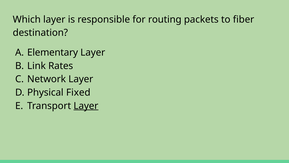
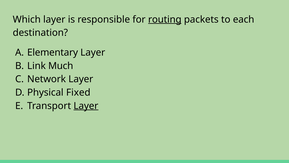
routing underline: none -> present
fiber: fiber -> each
Rates: Rates -> Much
